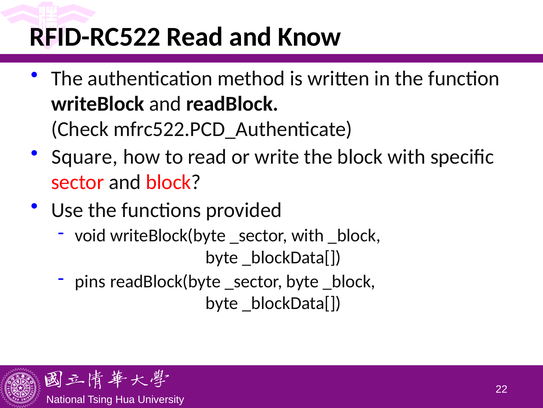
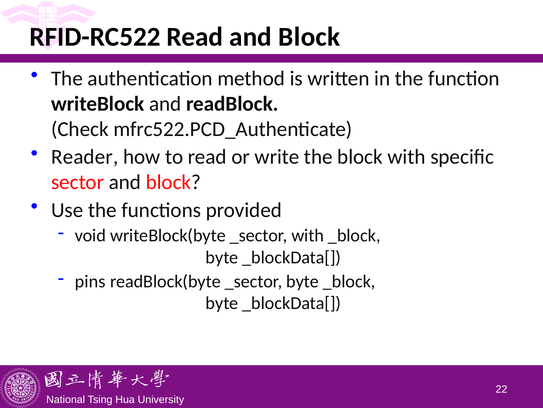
Read and Know: Know -> Block
Square: Square -> Reader
